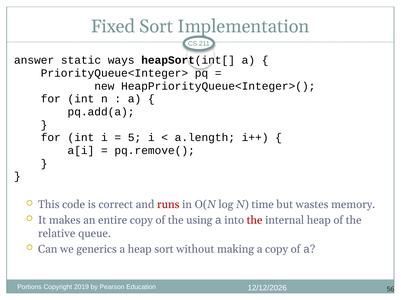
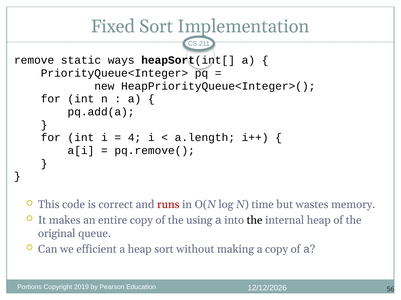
answer: answer -> remove
5: 5 -> 4
the at (255, 221) colour: red -> black
relative: relative -> original
generics: generics -> efficient
